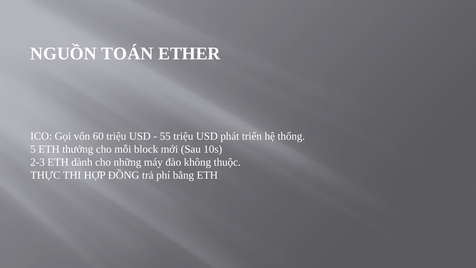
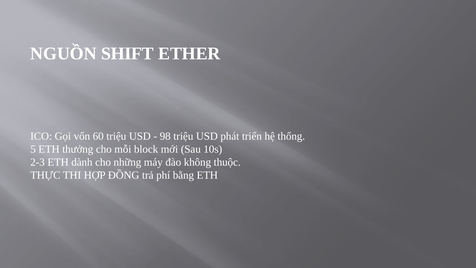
TOÁN: TOÁN -> SHIFT
55: 55 -> 98
